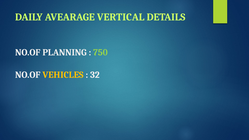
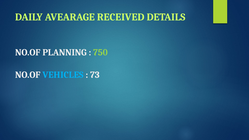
VERTICAL: VERTICAL -> RECEIVED
VEHICLES colour: yellow -> light blue
32: 32 -> 73
